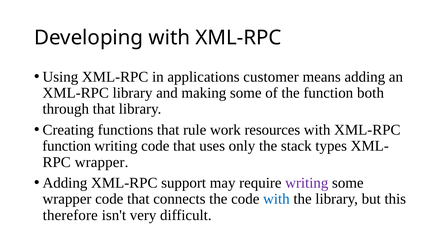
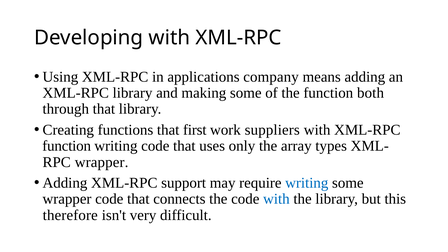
customer: customer -> company
rule: rule -> first
resources: resources -> suppliers
stack: stack -> array
writing at (307, 183) colour: purple -> blue
